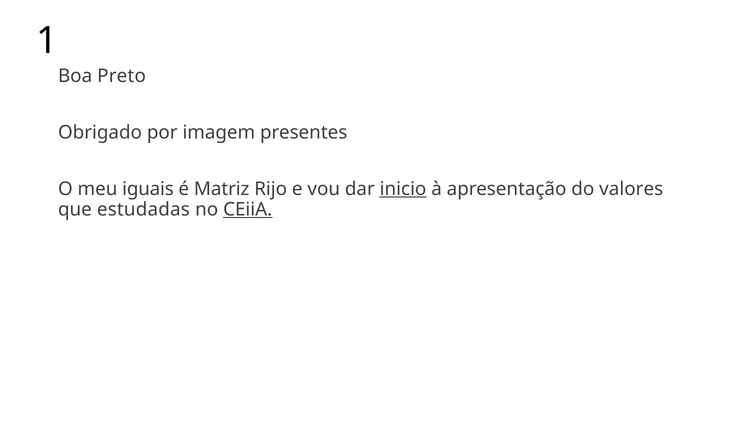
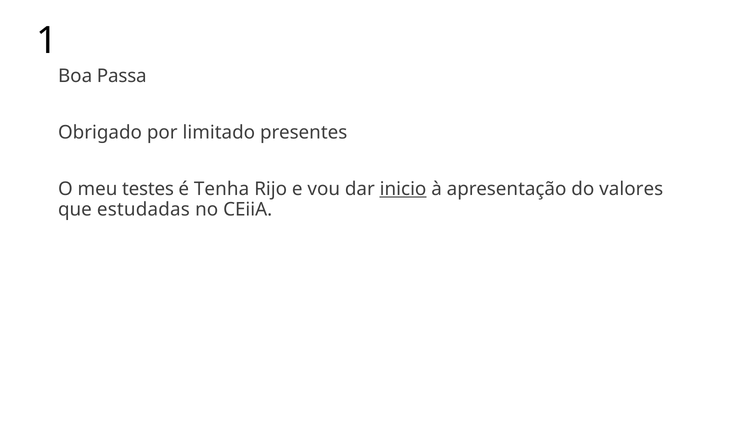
Preto: Preto -> Passa
imagem: imagem -> limitado
iguais: iguais -> testes
Matriz: Matriz -> Tenha
CEiiA underline: present -> none
